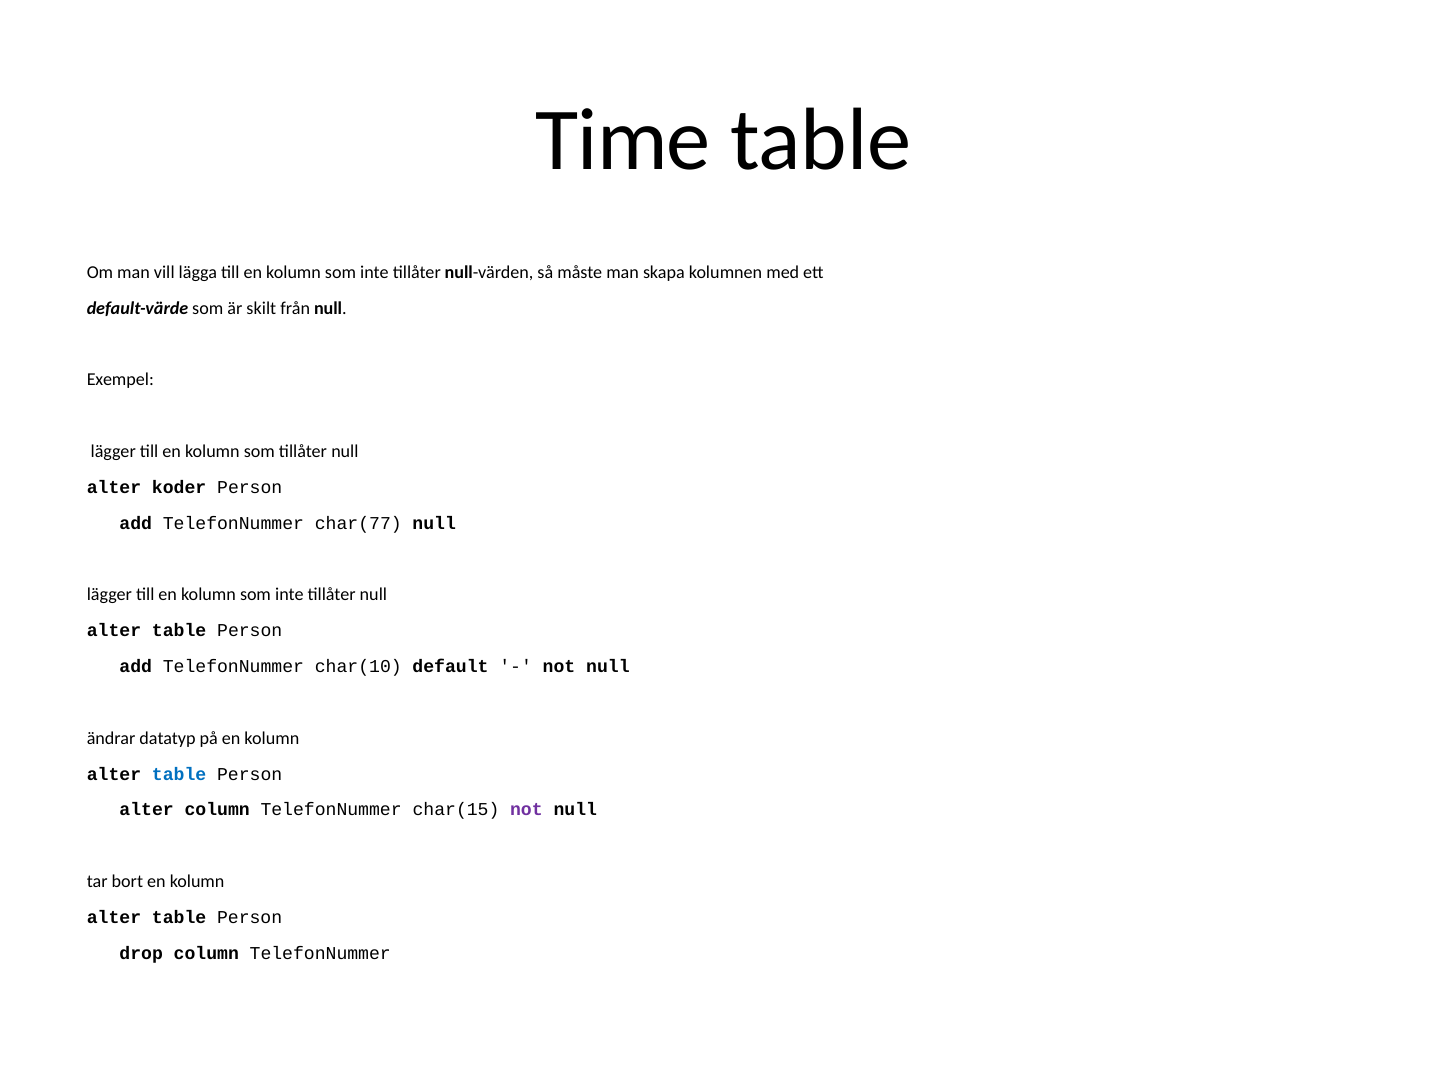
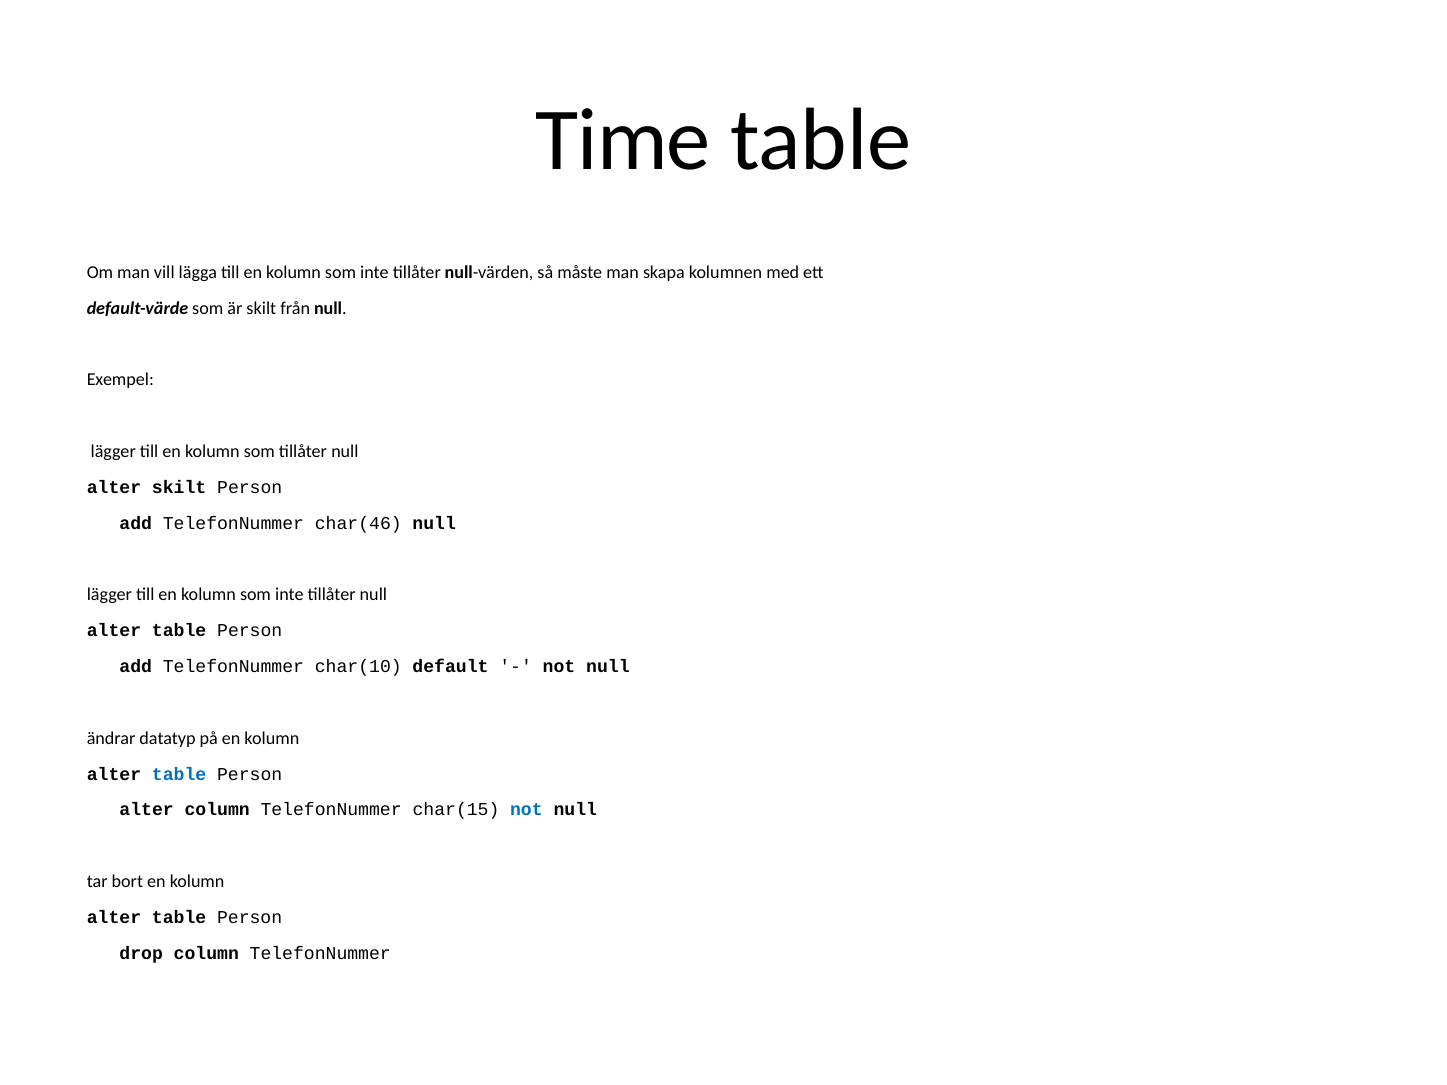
alter koder: koder -> skilt
char(77: char(77 -> char(46
not at (526, 810) colour: purple -> blue
